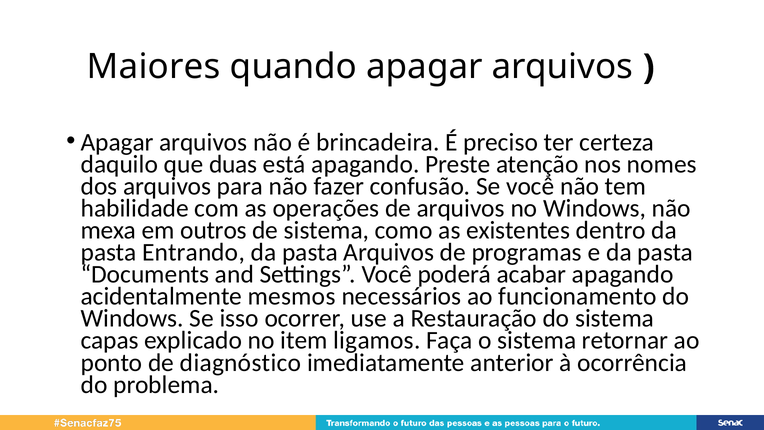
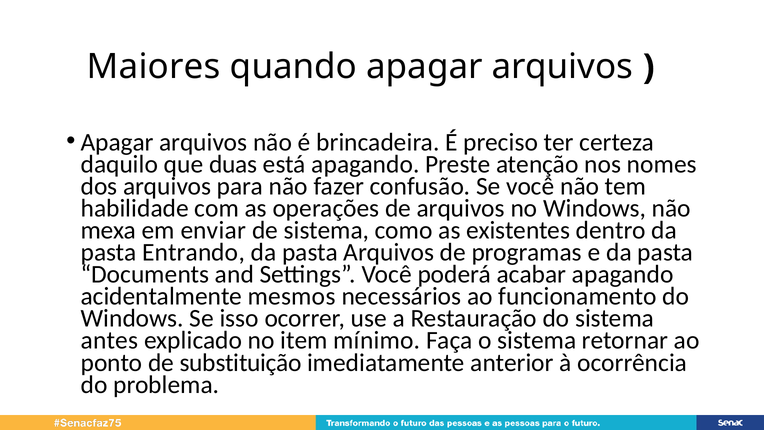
outros: outros -> enviar
capas: capas -> antes
ligamos: ligamos -> mínimo
diagnóstico: diagnóstico -> substituição
